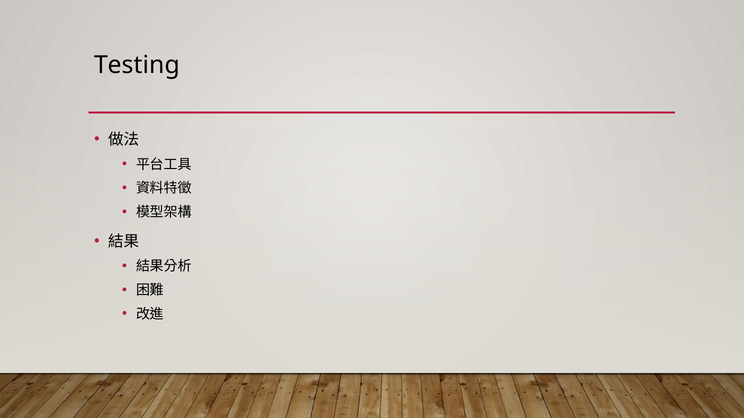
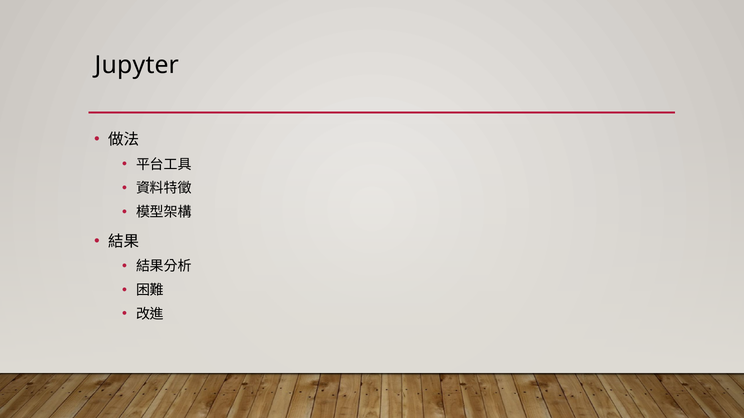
Testing: Testing -> Jupyter
